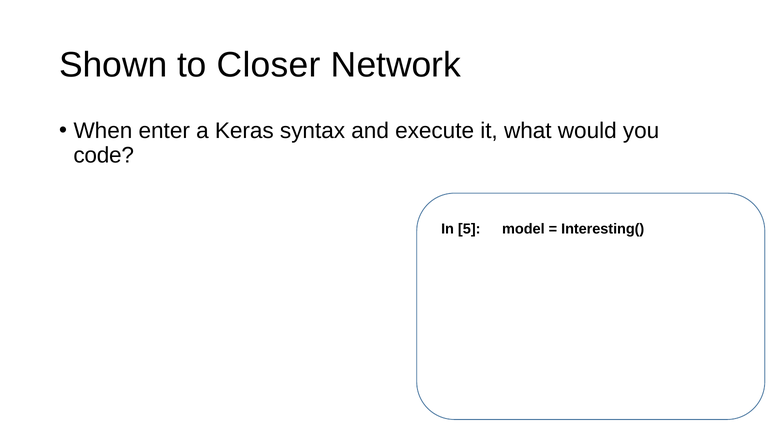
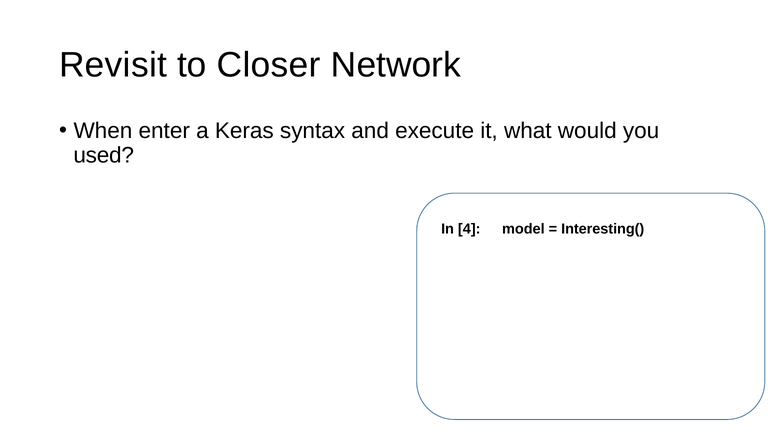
Shown: Shown -> Revisit
code: code -> used
5: 5 -> 4
